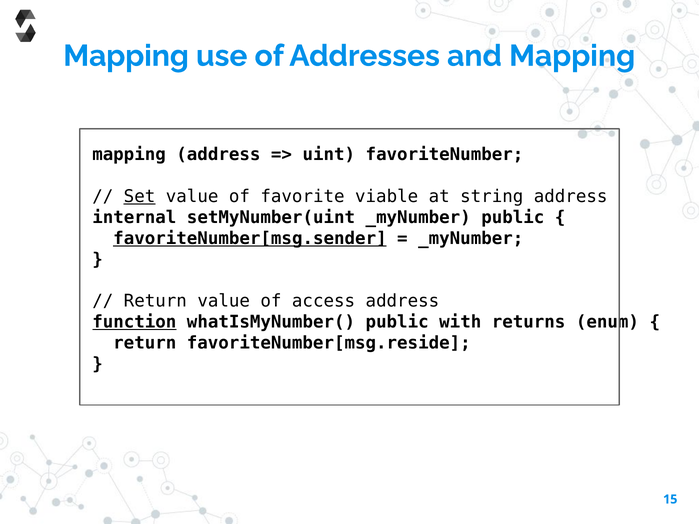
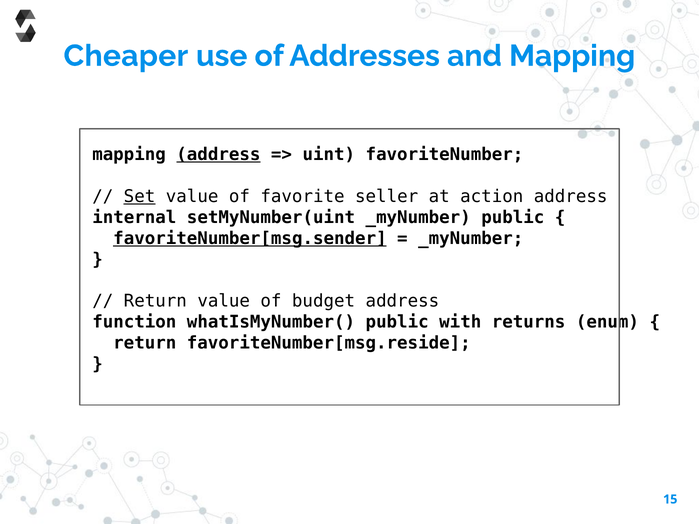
Mapping at (126, 56): Mapping -> Cheaper
address at (218, 155) underline: none -> present
viable: viable -> seller
string: string -> action
access: access -> budget
function underline: present -> none
